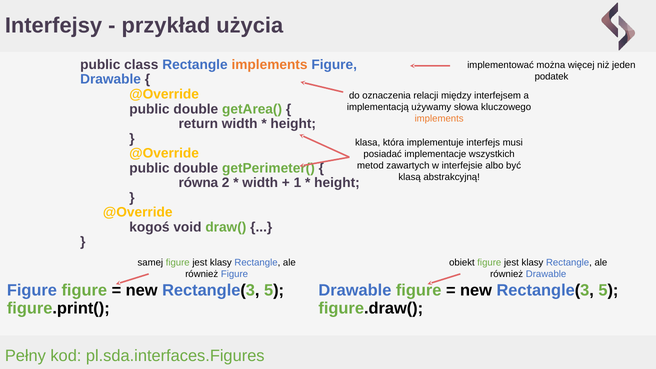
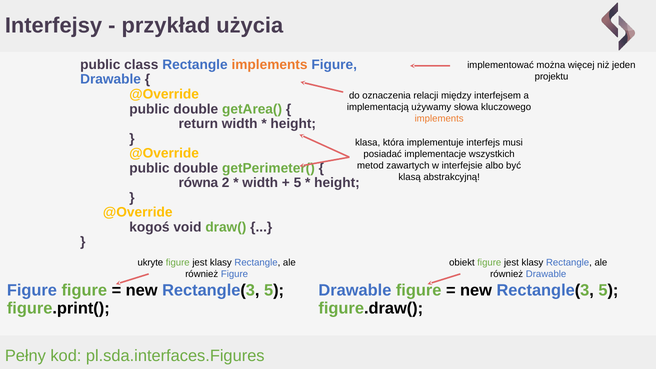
podatek: podatek -> projektu
1 at (297, 183): 1 -> 5
samej: samej -> ukryte
